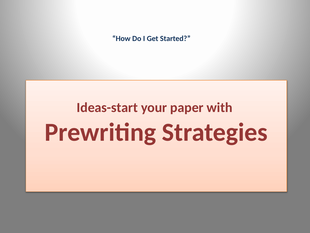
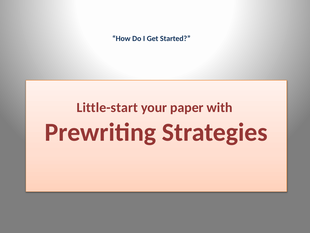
Ideas-start: Ideas-start -> Little-start
